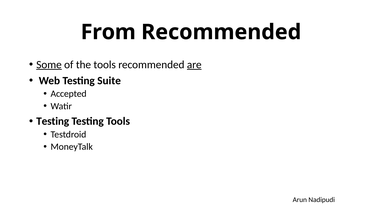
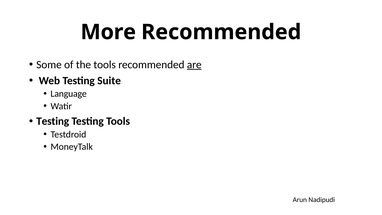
From: From -> More
Some underline: present -> none
Accepted: Accepted -> Language
